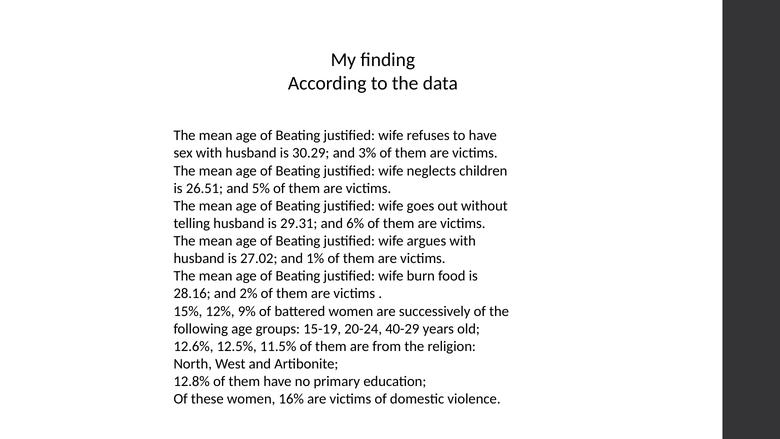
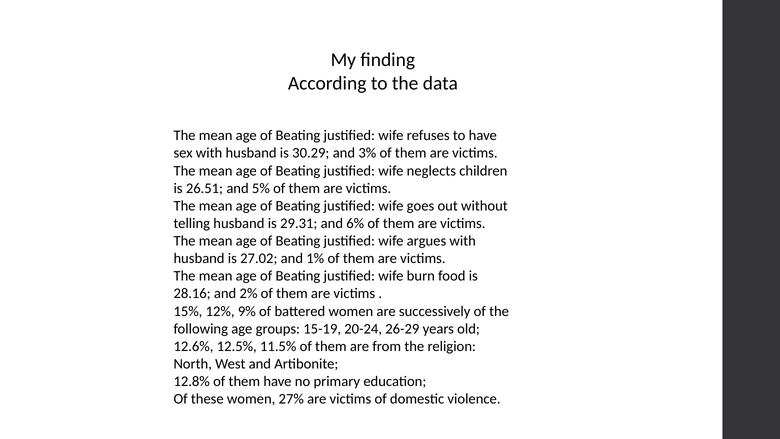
40-29: 40-29 -> 26-29
16%: 16% -> 27%
